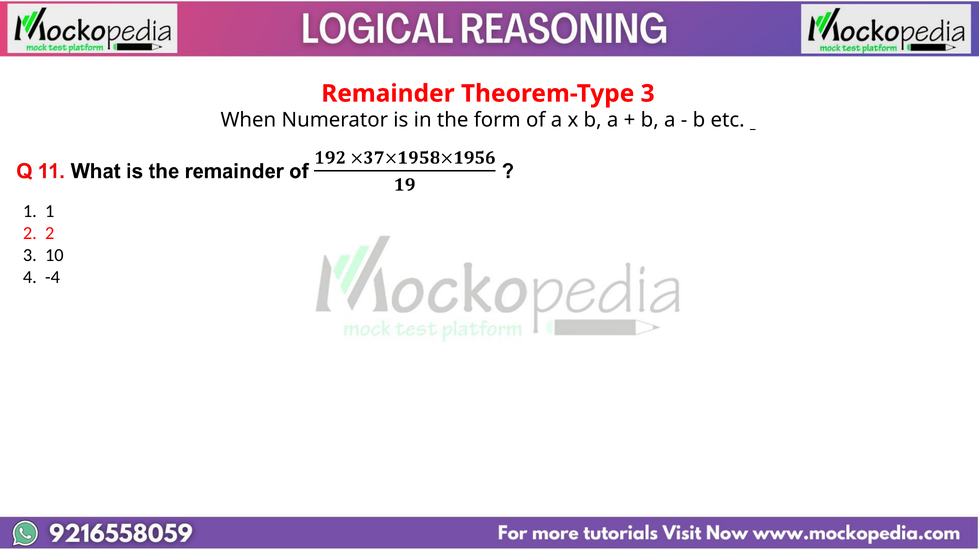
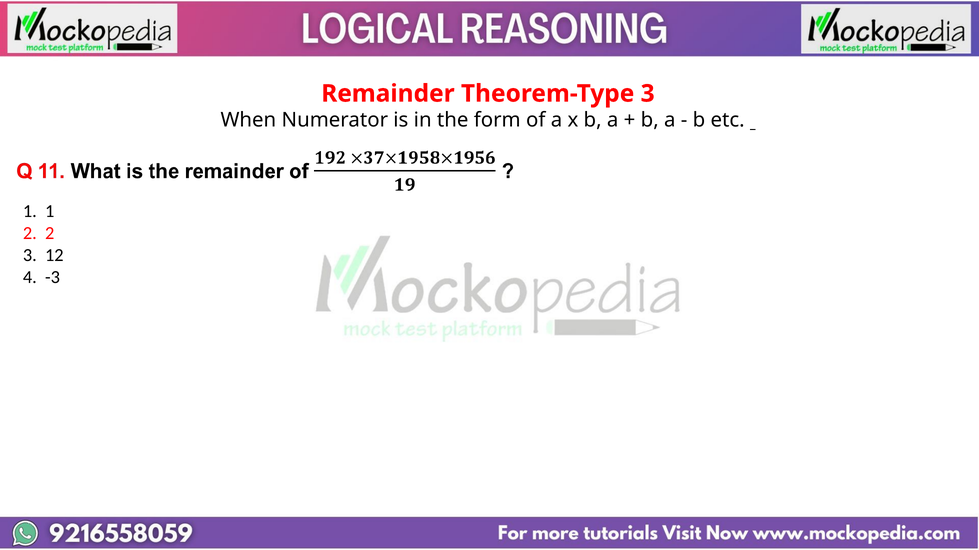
10: 10 -> 12
-4: -4 -> -3
